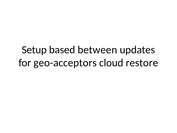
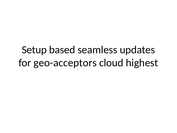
between: between -> seamless
restore: restore -> highest
